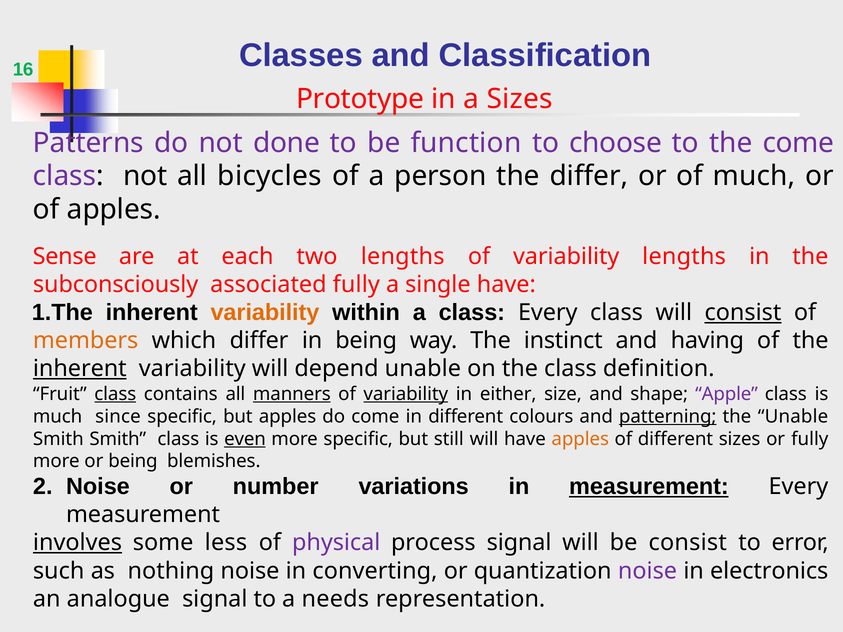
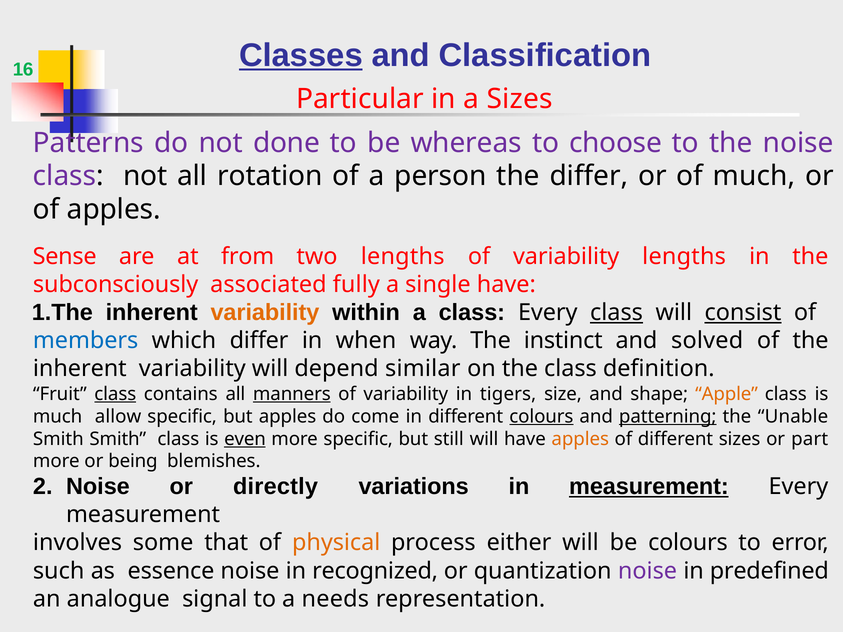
Classes underline: none -> present
Prototype: Prototype -> Particular
function: function -> whereas
the come: come -> noise
bicycles: bicycles -> rotation
each: each -> from
class at (617, 313) underline: none -> present
members colour: orange -> blue
in being: being -> when
having: having -> solved
inherent at (80, 369) underline: present -> none
depend unable: unable -> similar
variability at (406, 394) underline: present -> none
either: either -> tigers
Apple colour: purple -> orange
since: since -> allow
colours at (541, 417) underline: none -> present
or fully: fully -> part
number: number -> directly
involves underline: present -> none
less: less -> that
physical colour: purple -> orange
process signal: signal -> either
be consist: consist -> colours
nothing: nothing -> essence
converting: converting -> recognized
electronics: electronics -> predefined
